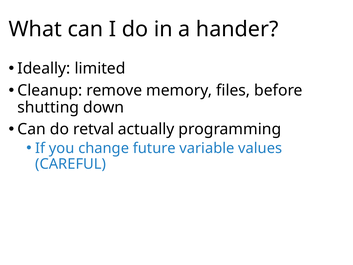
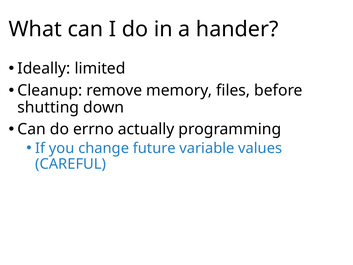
retval: retval -> errno
